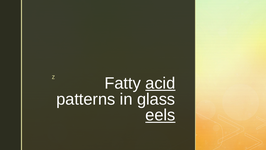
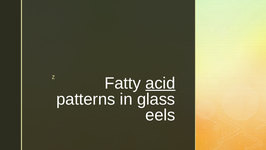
eels underline: present -> none
